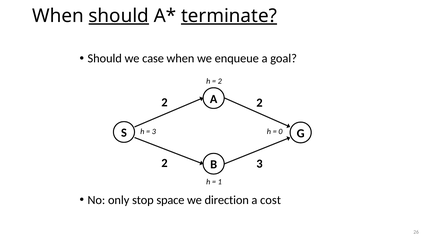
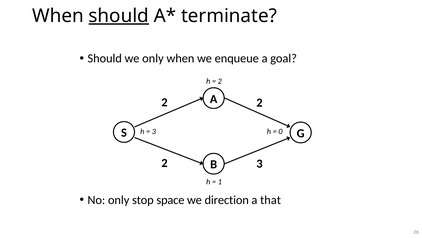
terminate underline: present -> none
we case: case -> only
cost: cost -> that
